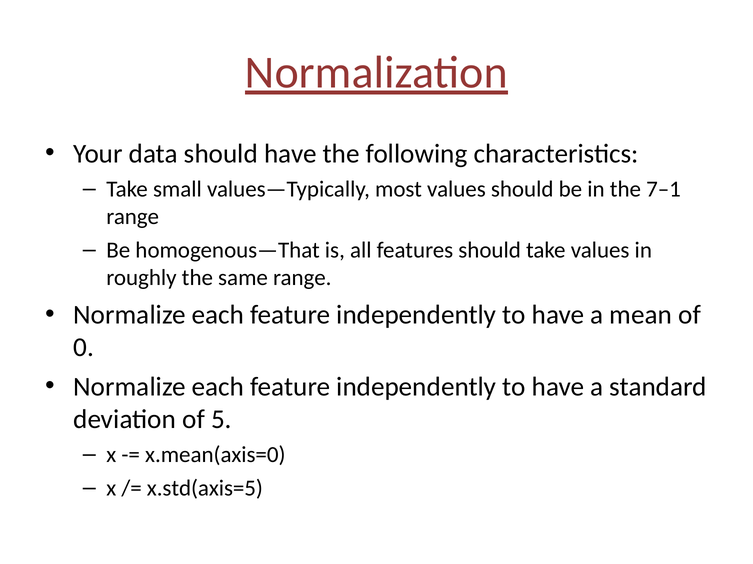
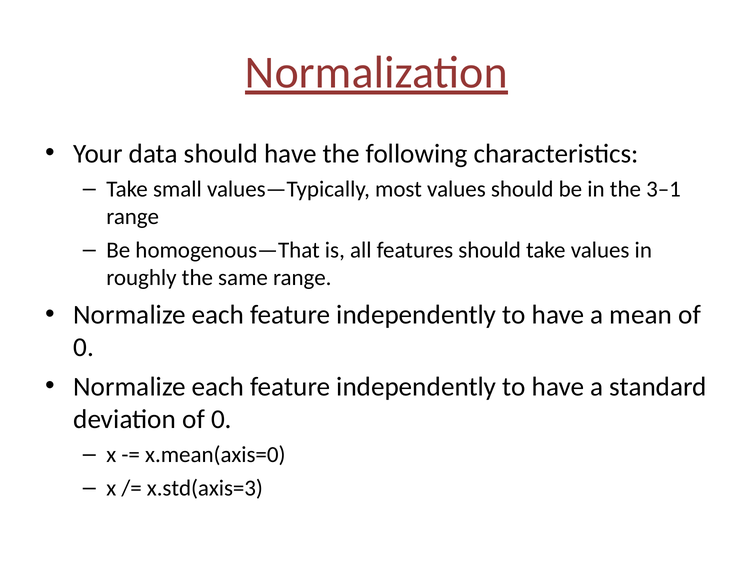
7–1: 7–1 -> 3–1
deviation of 5: 5 -> 0
x.std(axis=5: x.std(axis=5 -> x.std(axis=3
